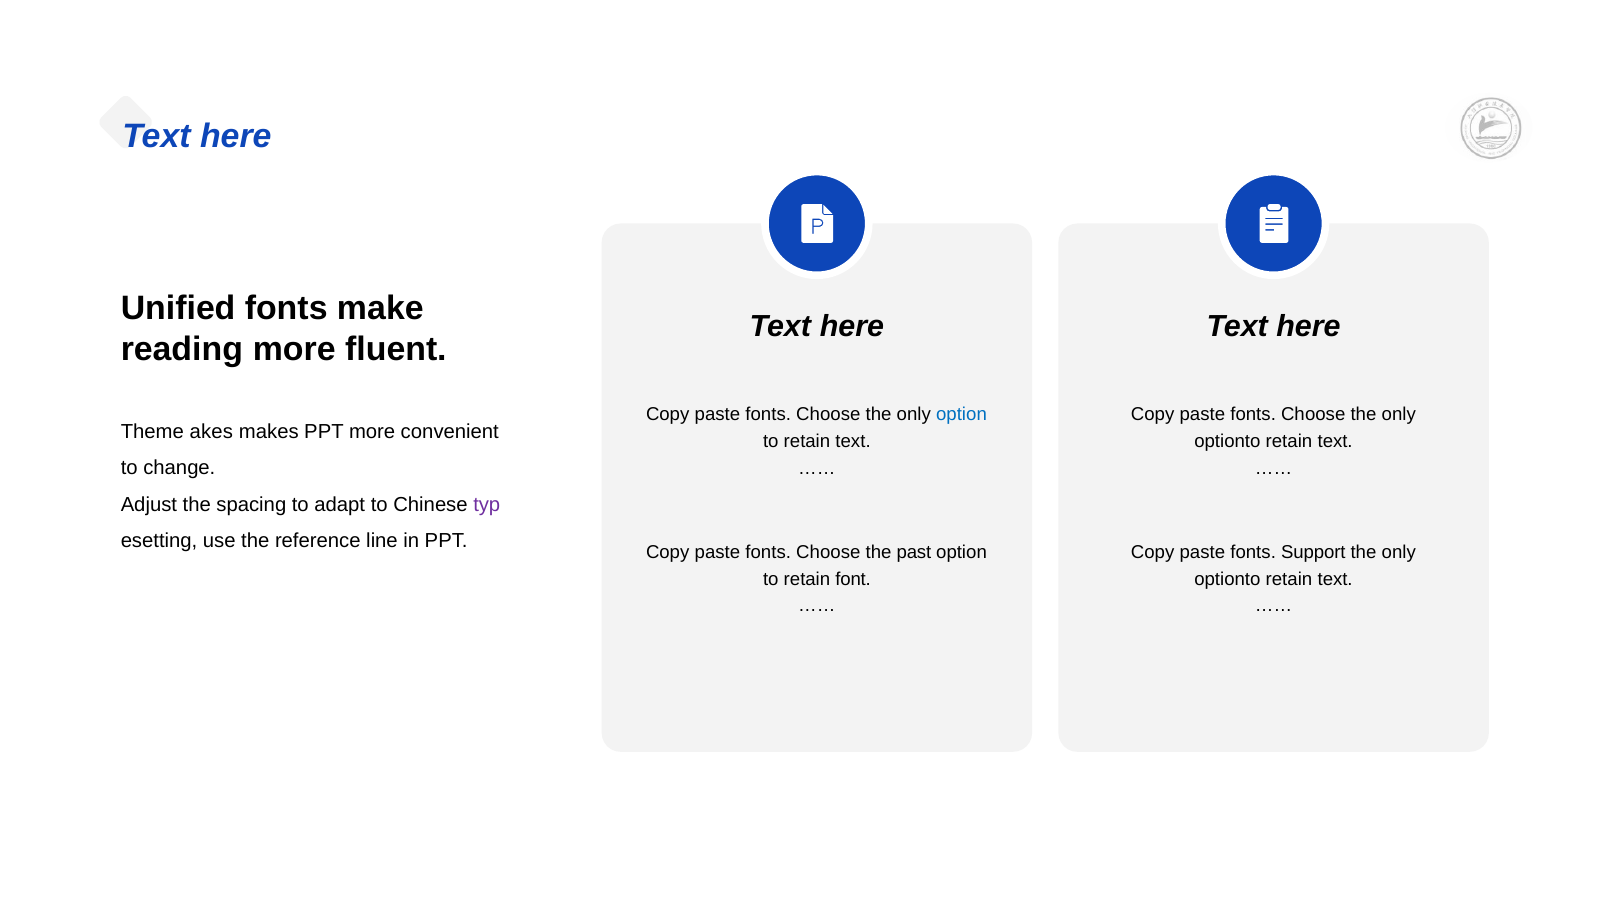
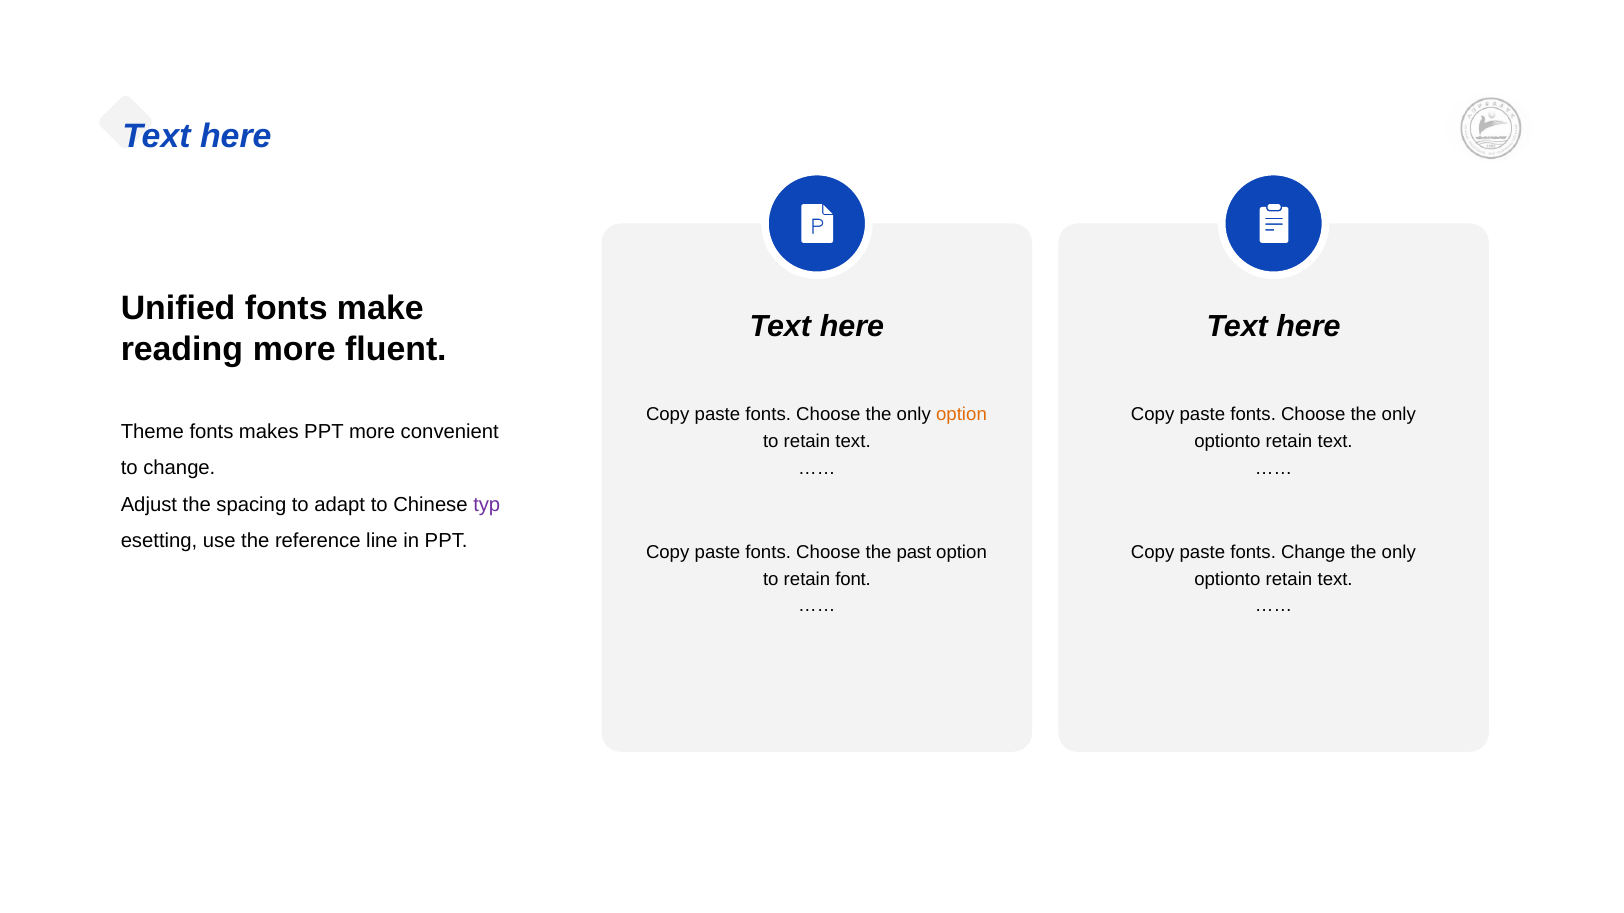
option at (961, 415) colour: blue -> orange
Theme akes: akes -> fonts
fonts Support: Support -> Change
